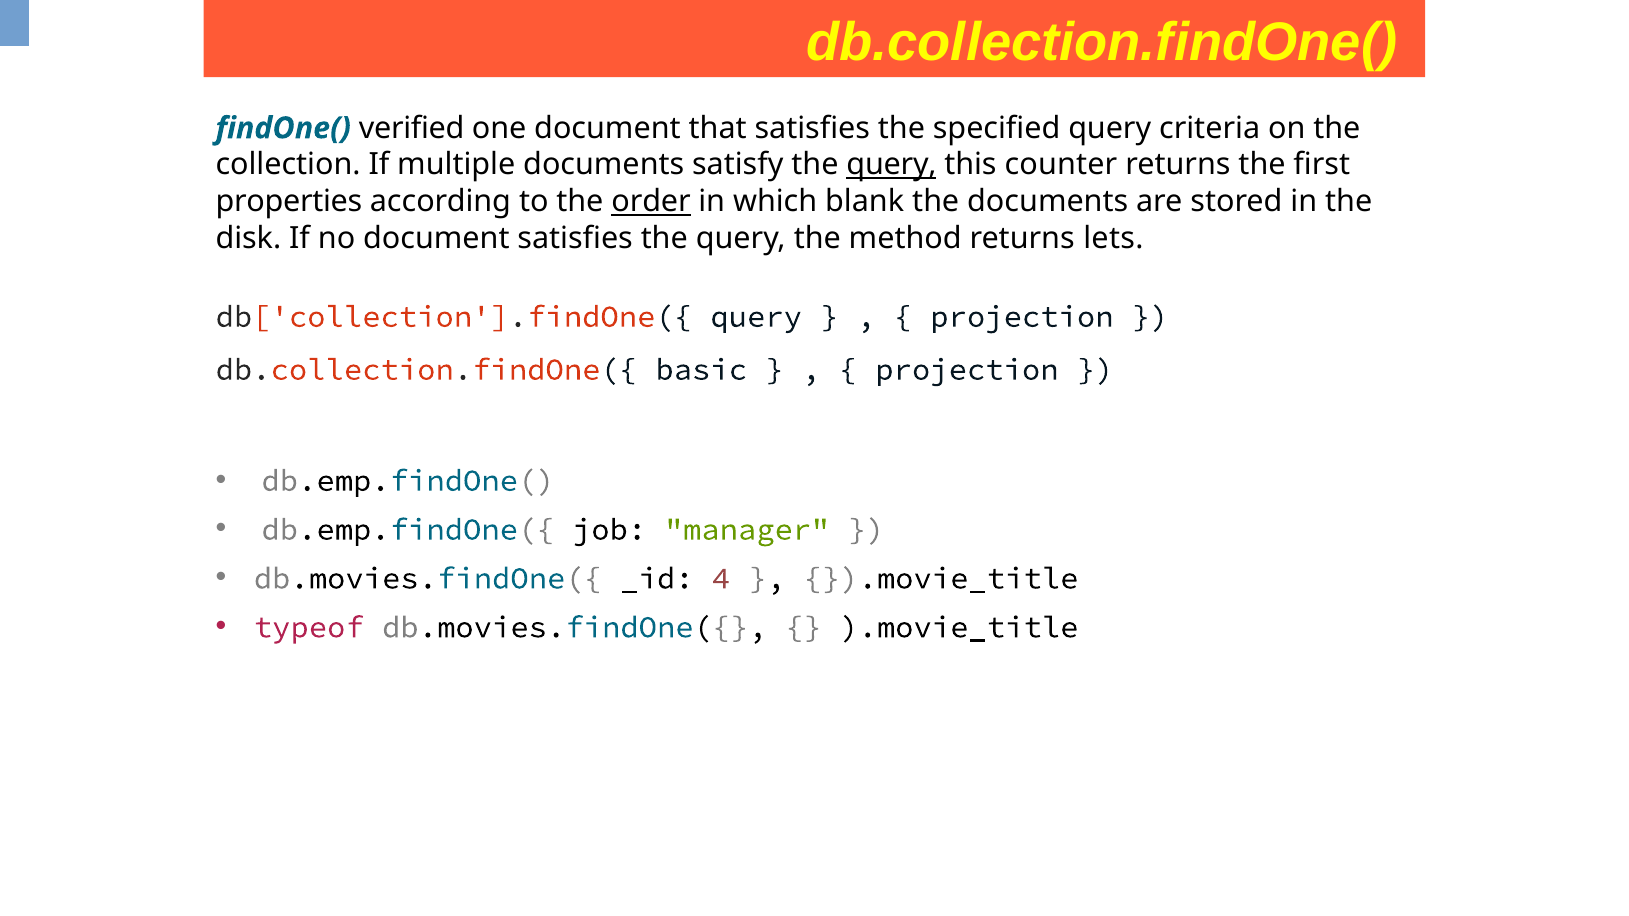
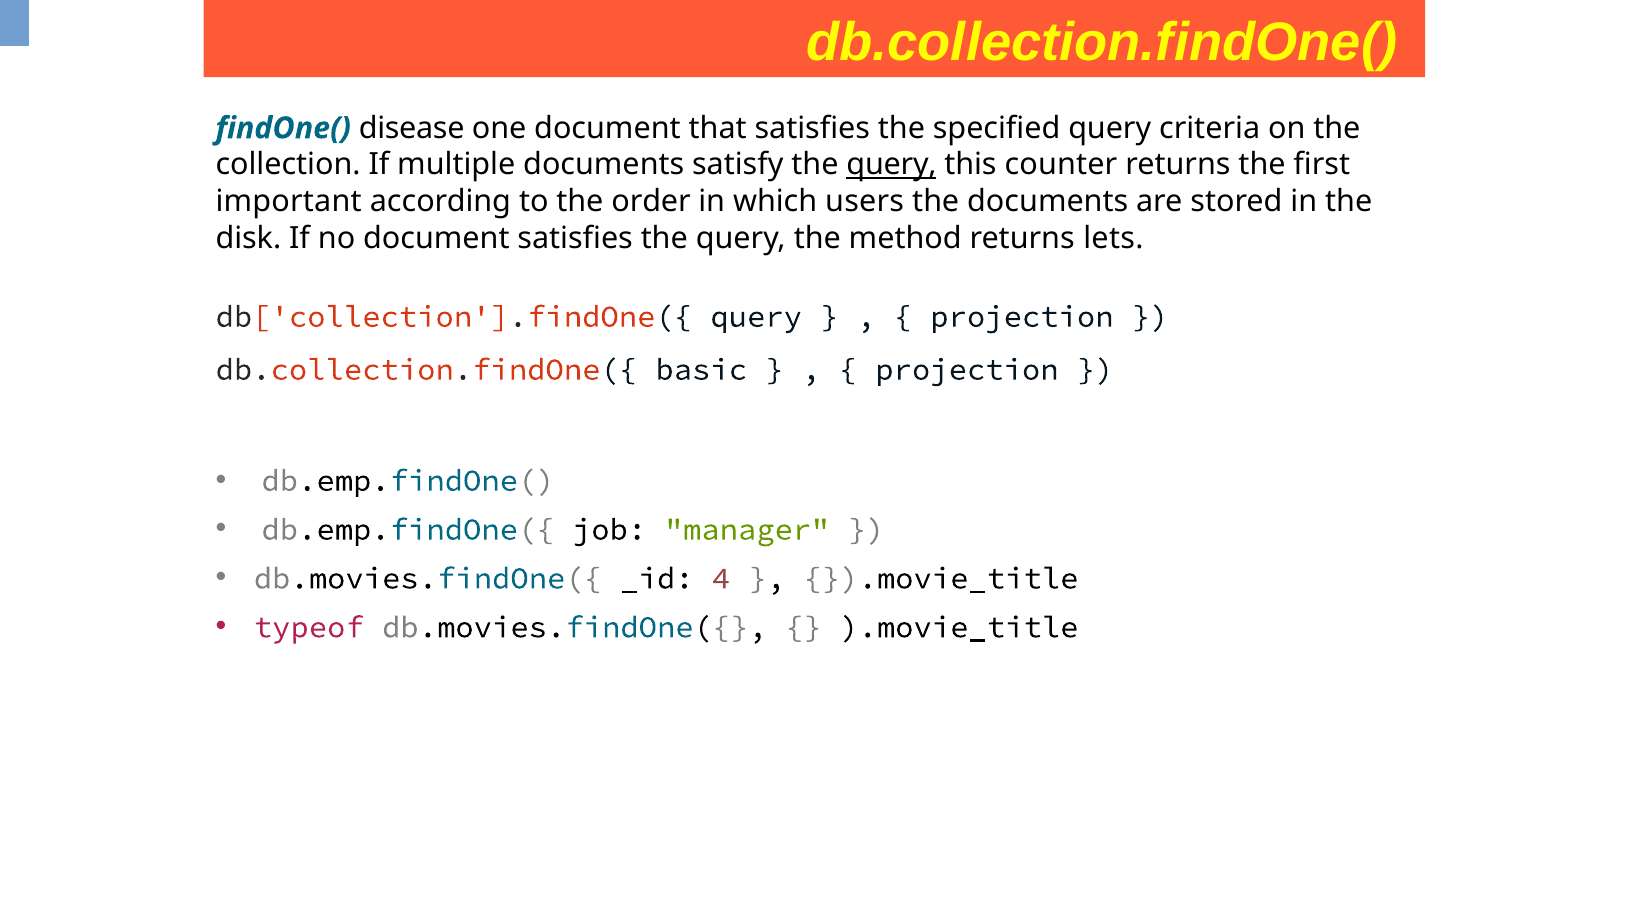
verified: verified -> disease
properties: properties -> important
order underline: present -> none
blank: blank -> users
